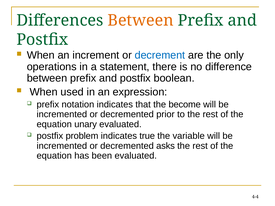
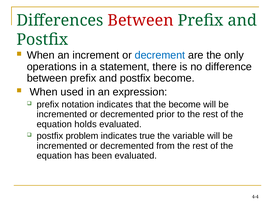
Between at (141, 20) colour: orange -> red
postfix boolean: boolean -> become
unary: unary -> holds
asks: asks -> from
